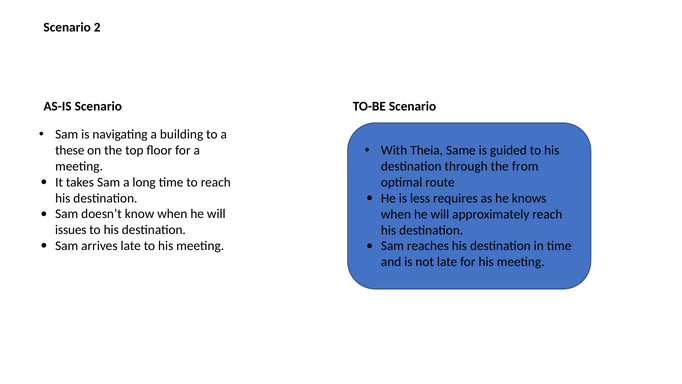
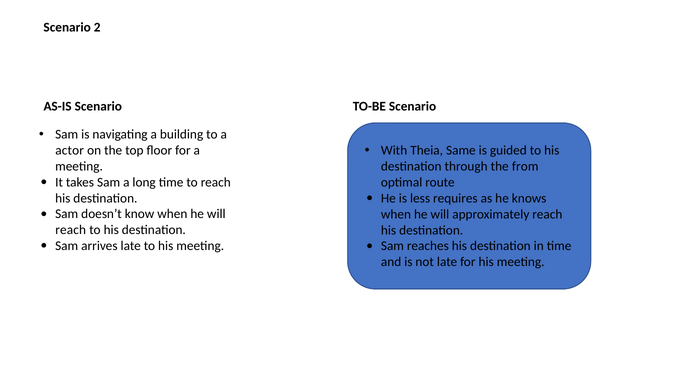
these: these -> actor
issues at (71, 230): issues -> reach
